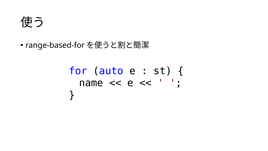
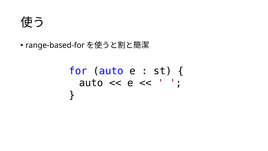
name at (91, 83): name -> auto
